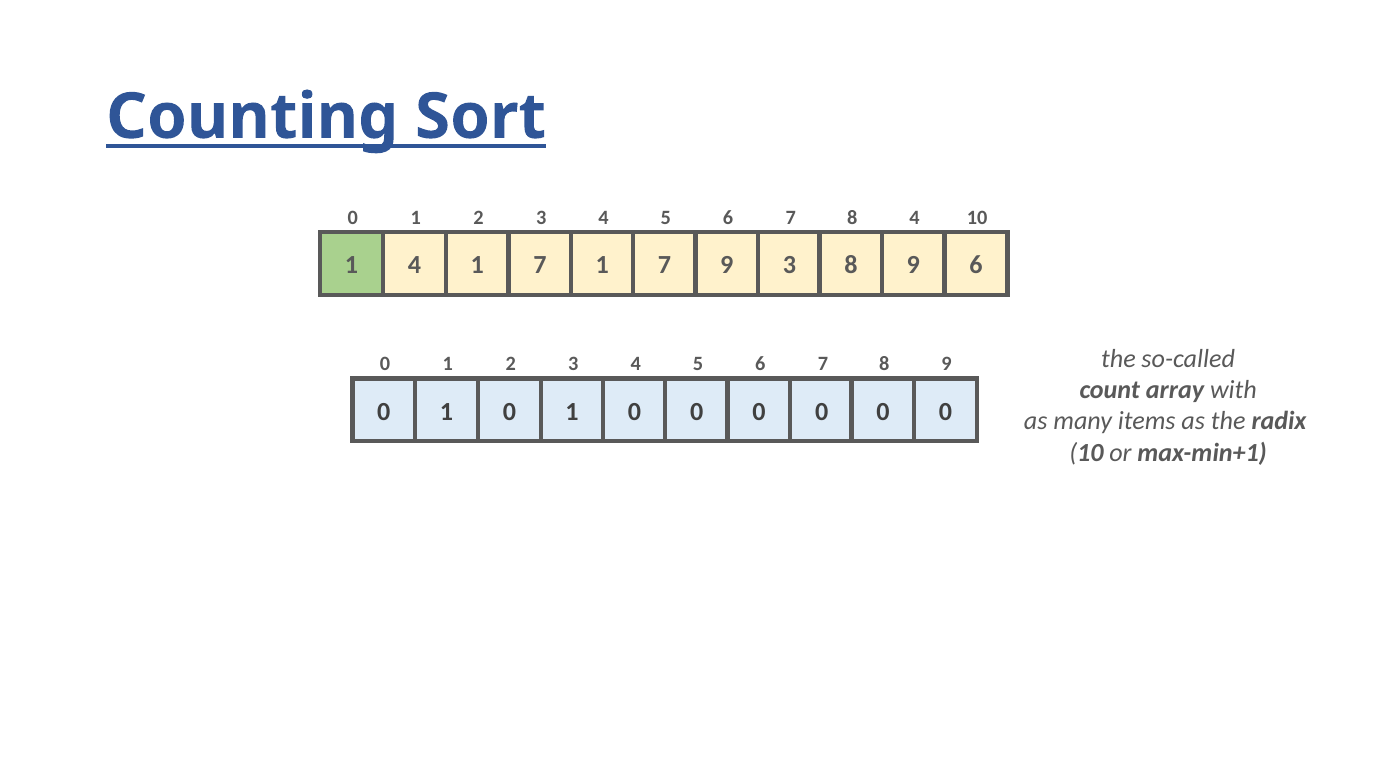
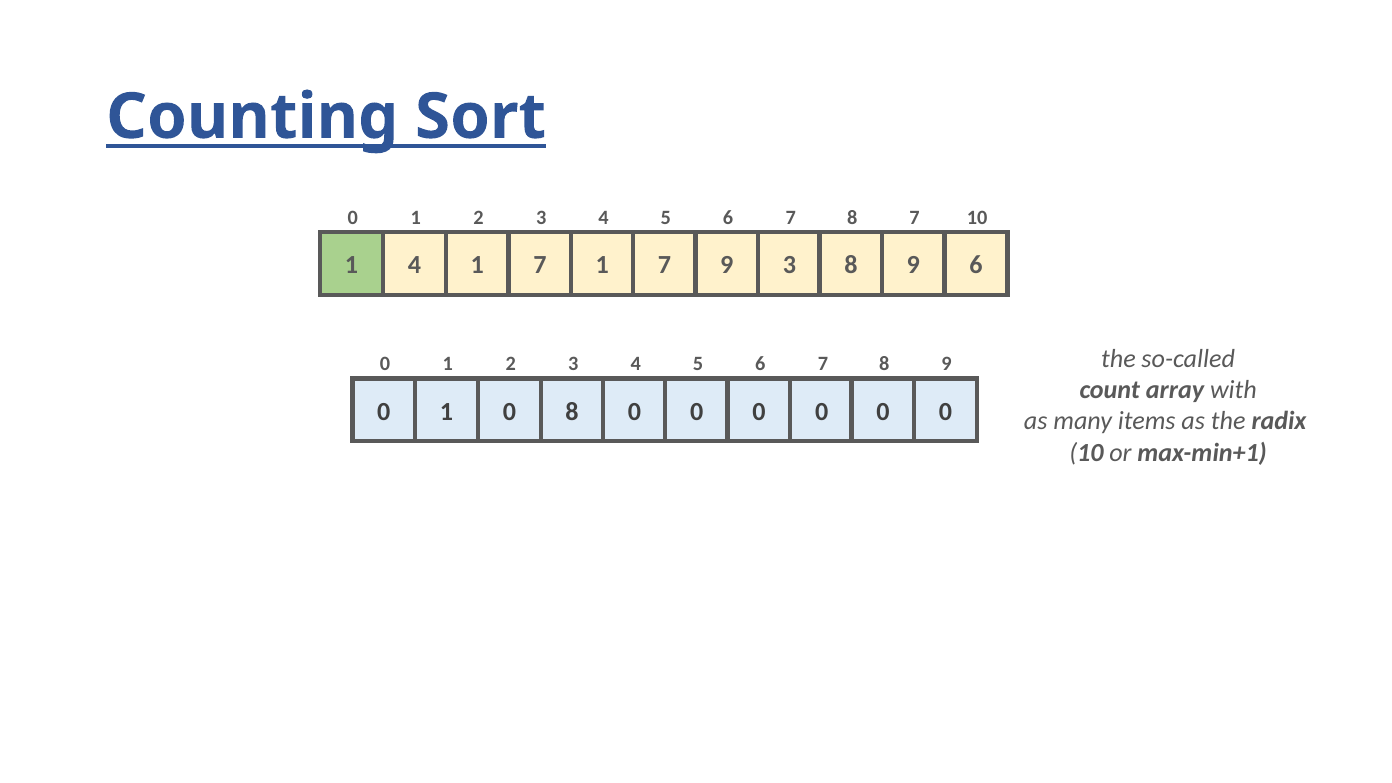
8 4: 4 -> 7
1 0 1: 1 -> 8
